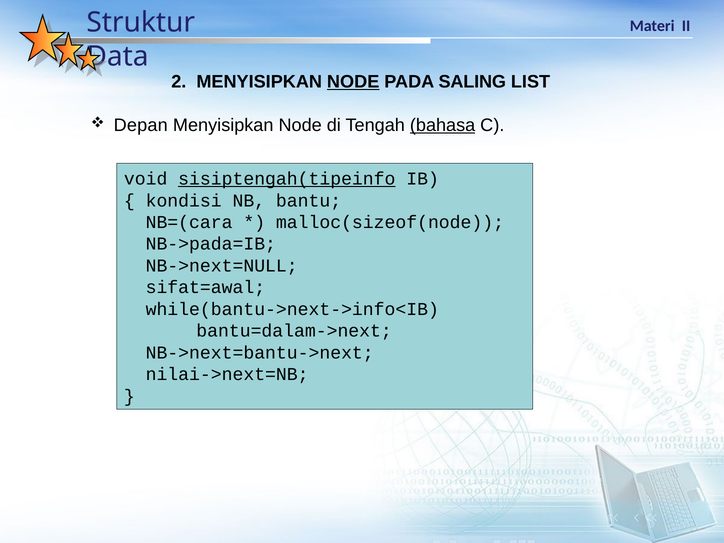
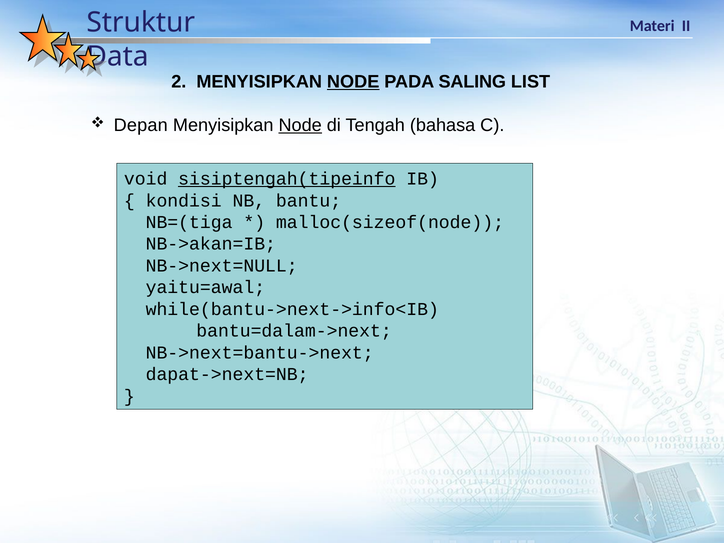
Node at (300, 125) underline: none -> present
bahasa underline: present -> none
NB=(cara: NB=(cara -> NB=(tiga
NB->pada=IB: NB->pada=IB -> NB->akan=IB
sifat=awal: sifat=awal -> yaitu=awal
nilai->next=NB: nilai->next=NB -> dapat->next=NB
